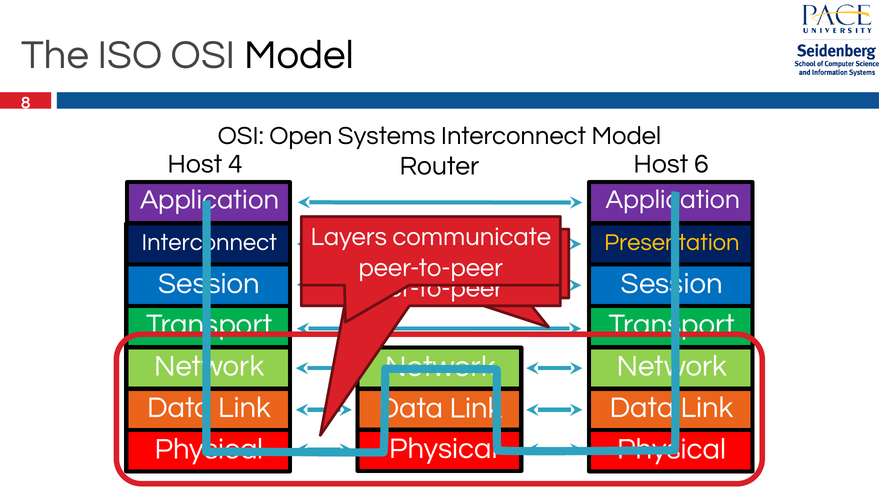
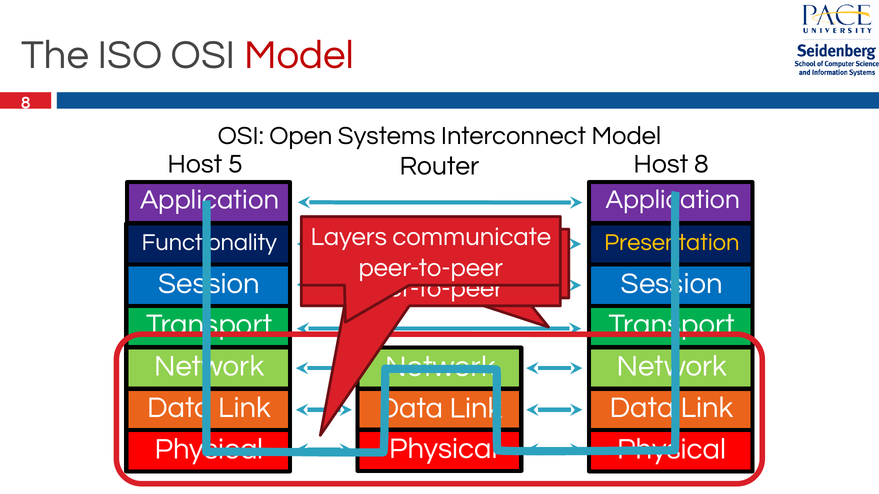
Model at (299, 55) colour: black -> red
4: 4 -> 5
Host 6: 6 -> 8
Interconnect at (209, 243): Interconnect -> Functionality
